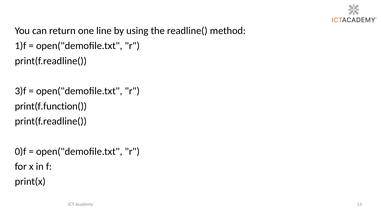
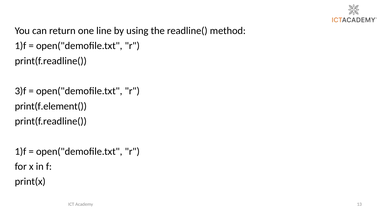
print(f.function(: print(f.function( -> print(f.element(
0)f at (20, 152): 0)f -> 1)f
